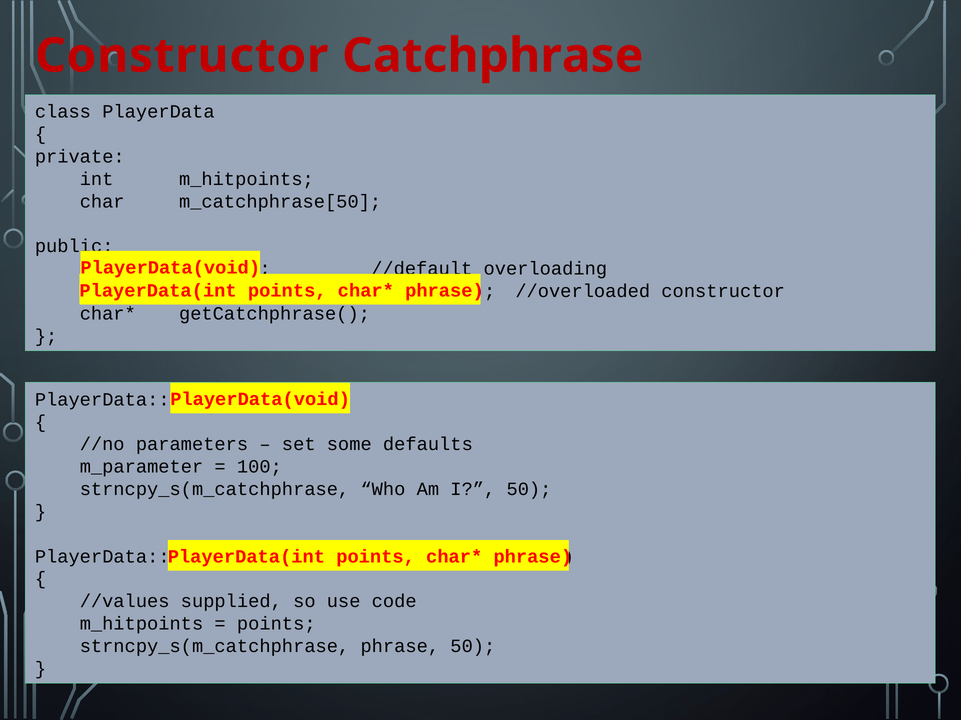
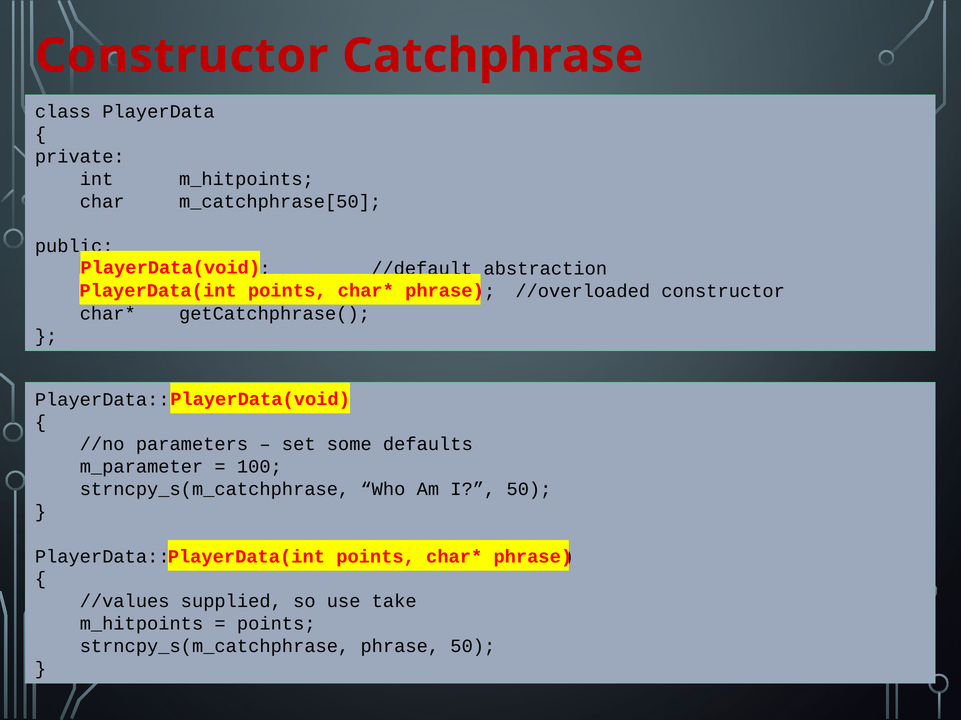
overloading: overloading -> abstraction
code: code -> take
